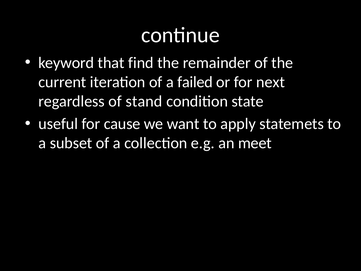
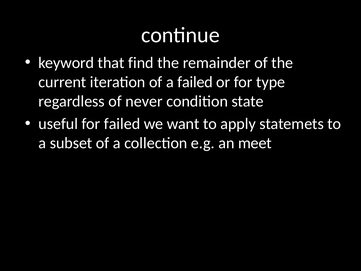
next: next -> type
stand: stand -> never
for cause: cause -> failed
